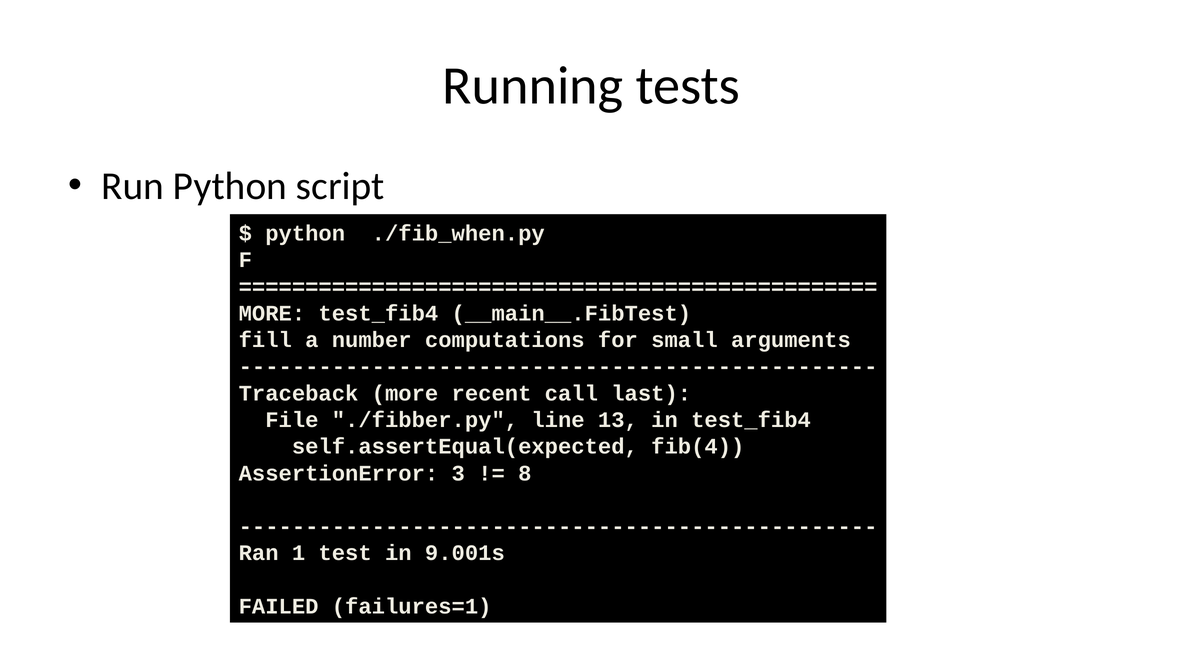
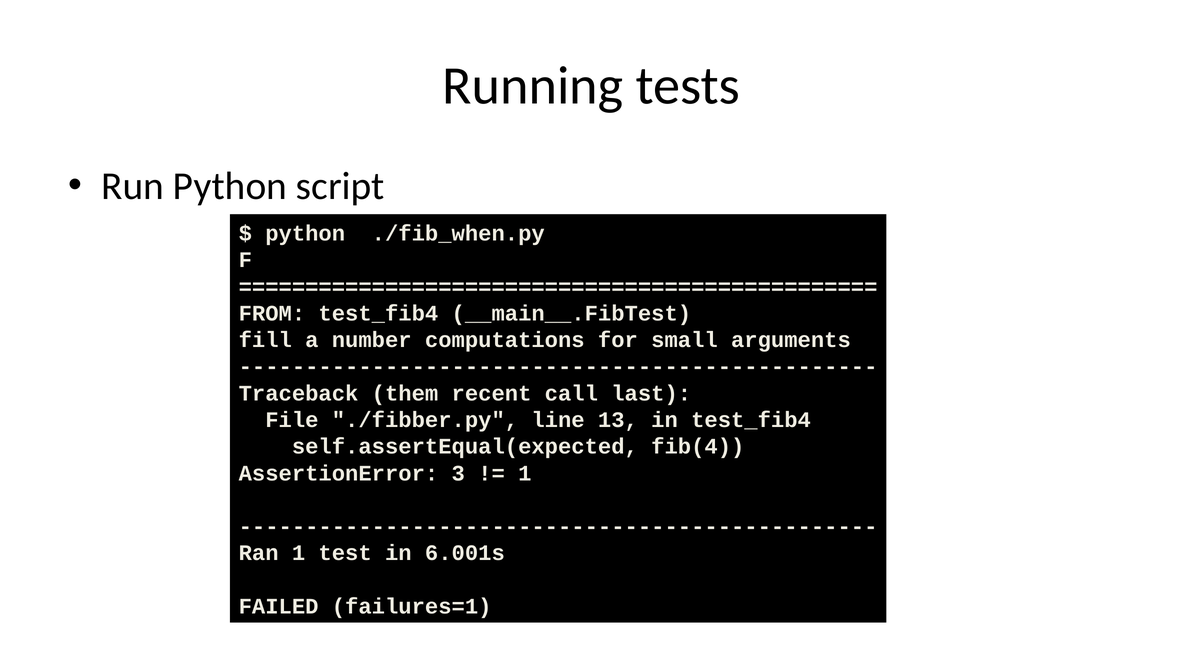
MORE at (272, 313): MORE -> FROM
Traceback more: more -> them
8 at (525, 473): 8 -> 1
9.001s: 9.001s -> 6.001s
